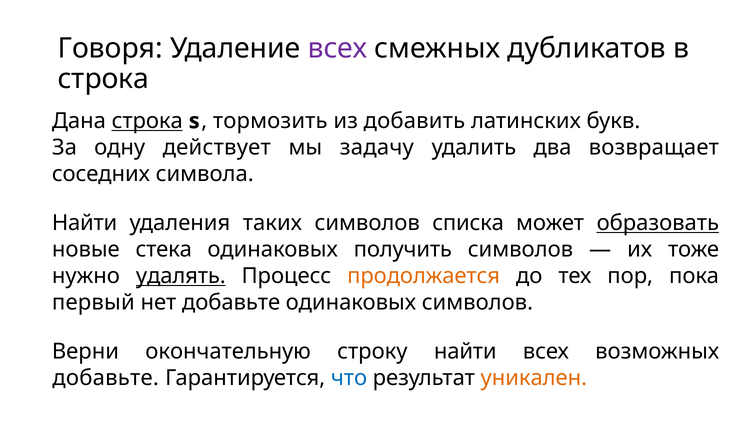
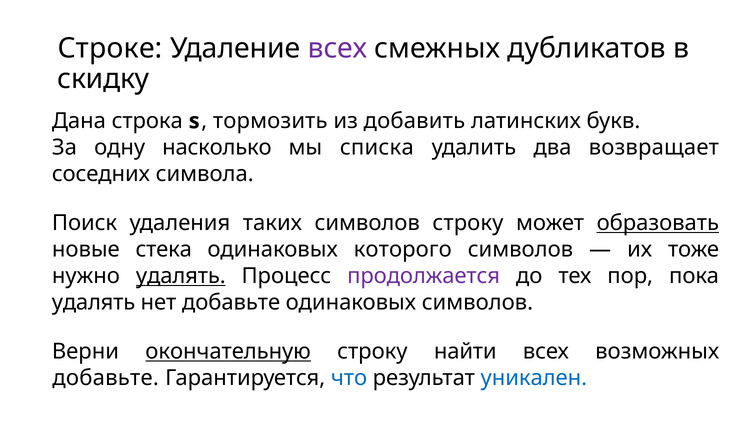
Говоря: Говоря -> Строке
строка at (103, 79): строка -> скидку
строка at (147, 121) underline: present -> none
действует: действует -> насколько
задачу: задачу -> списка
Найти at (85, 223): Найти -> Поиск
символов списка: списка -> строку
получить: получить -> которого
продолжается colour: orange -> purple
первый at (93, 303): первый -> удалять
окончательную underline: none -> present
уникален colour: orange -> blue
